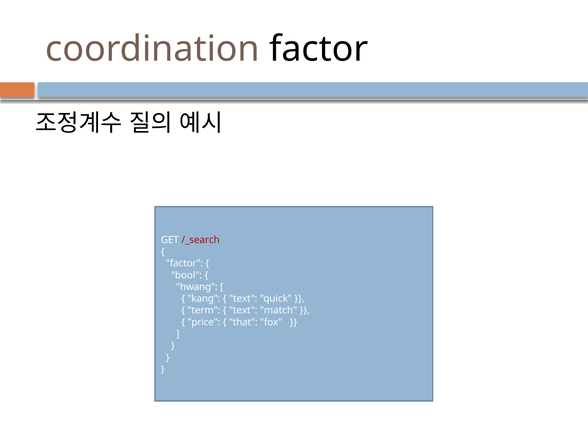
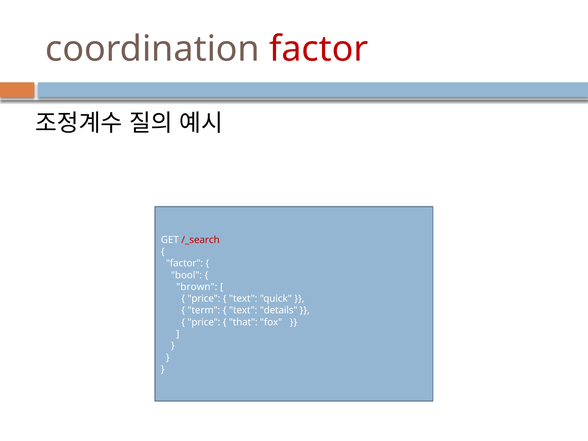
factor at (319, 49) colour: black -> red
hwang: hwang -> brown
kang at (204, 299): kang -> price
match: match -> details
